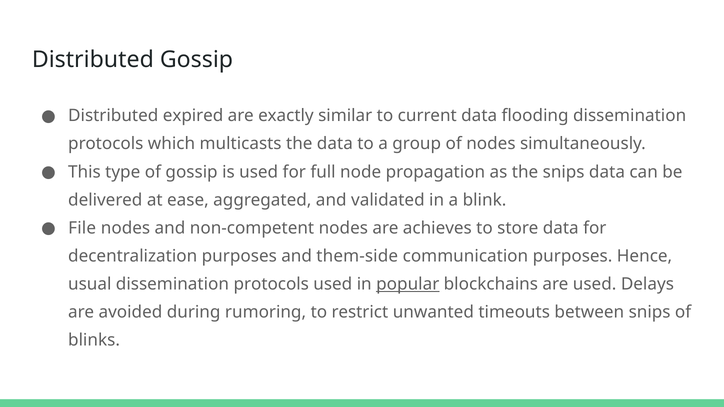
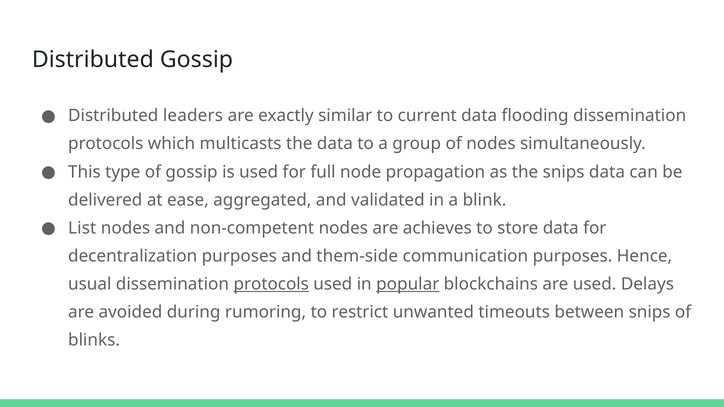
expired: expired -> leaders
File: File -> List
protocols at (271, 284) underline: none -> present
